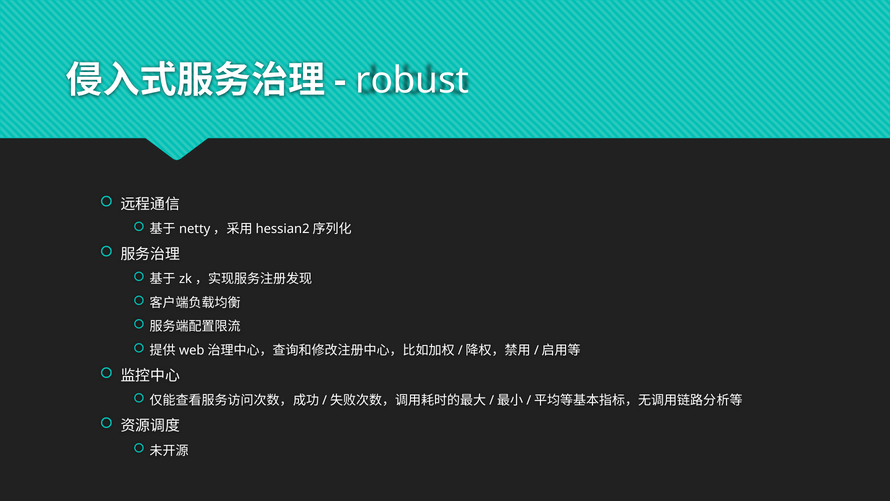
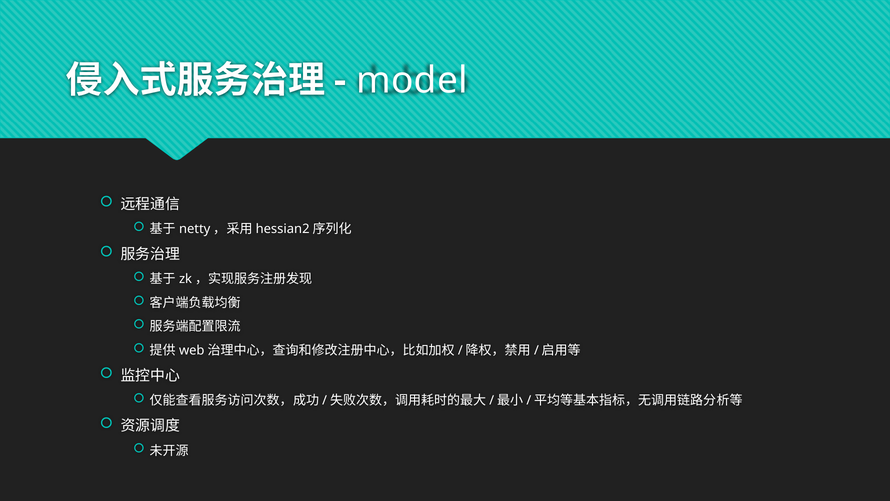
robust: robust -> model
